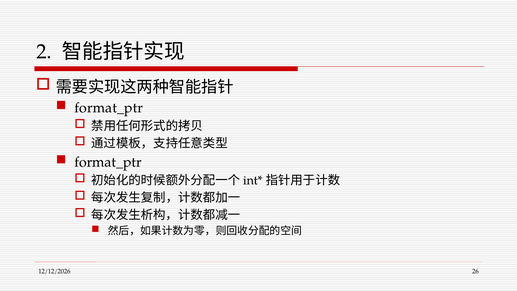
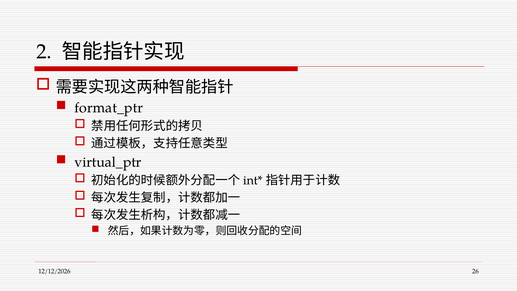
format_ptr at (108, 162): format_ptr -> virtual_ptr
